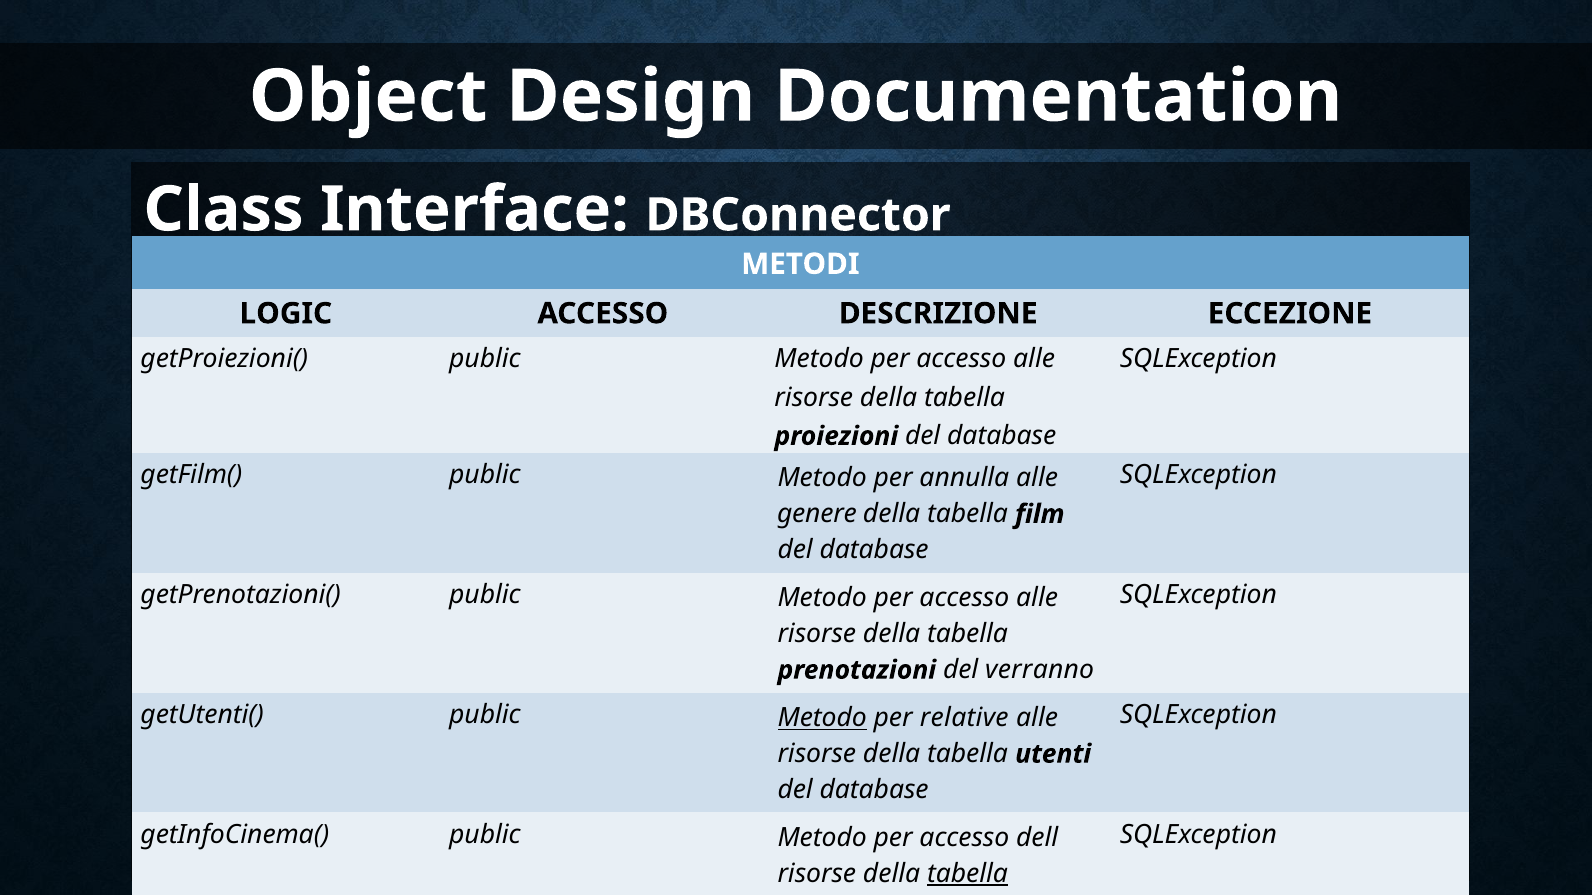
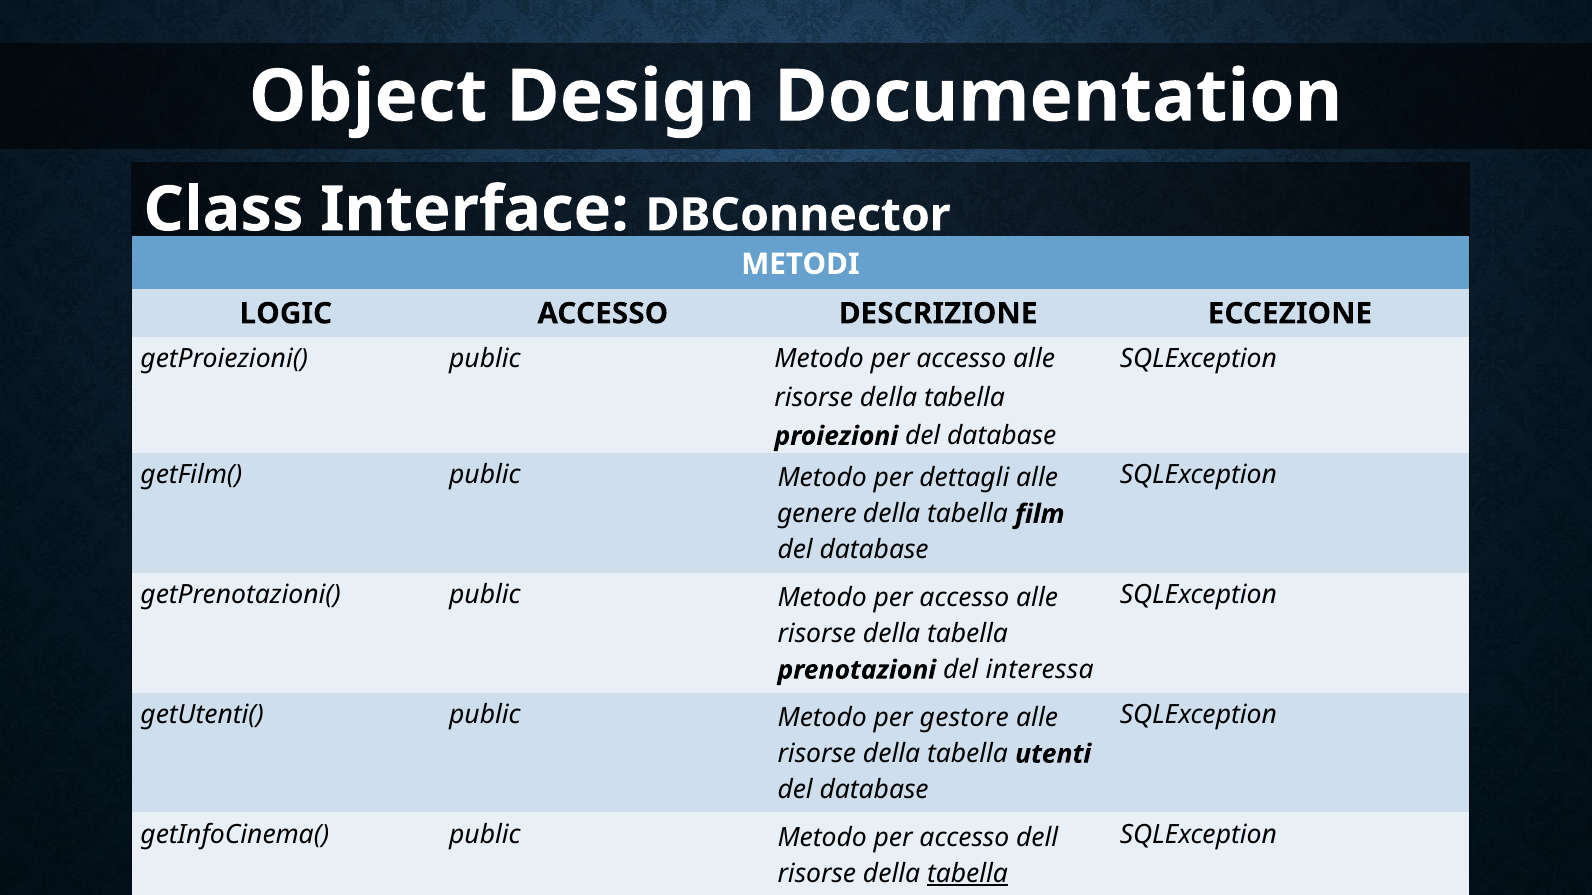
annulla: annulla -> dettagli
verranno: verranno -> interessa
Metodo at (822, 718) underline: present -> none
relative: relative -> gestore
